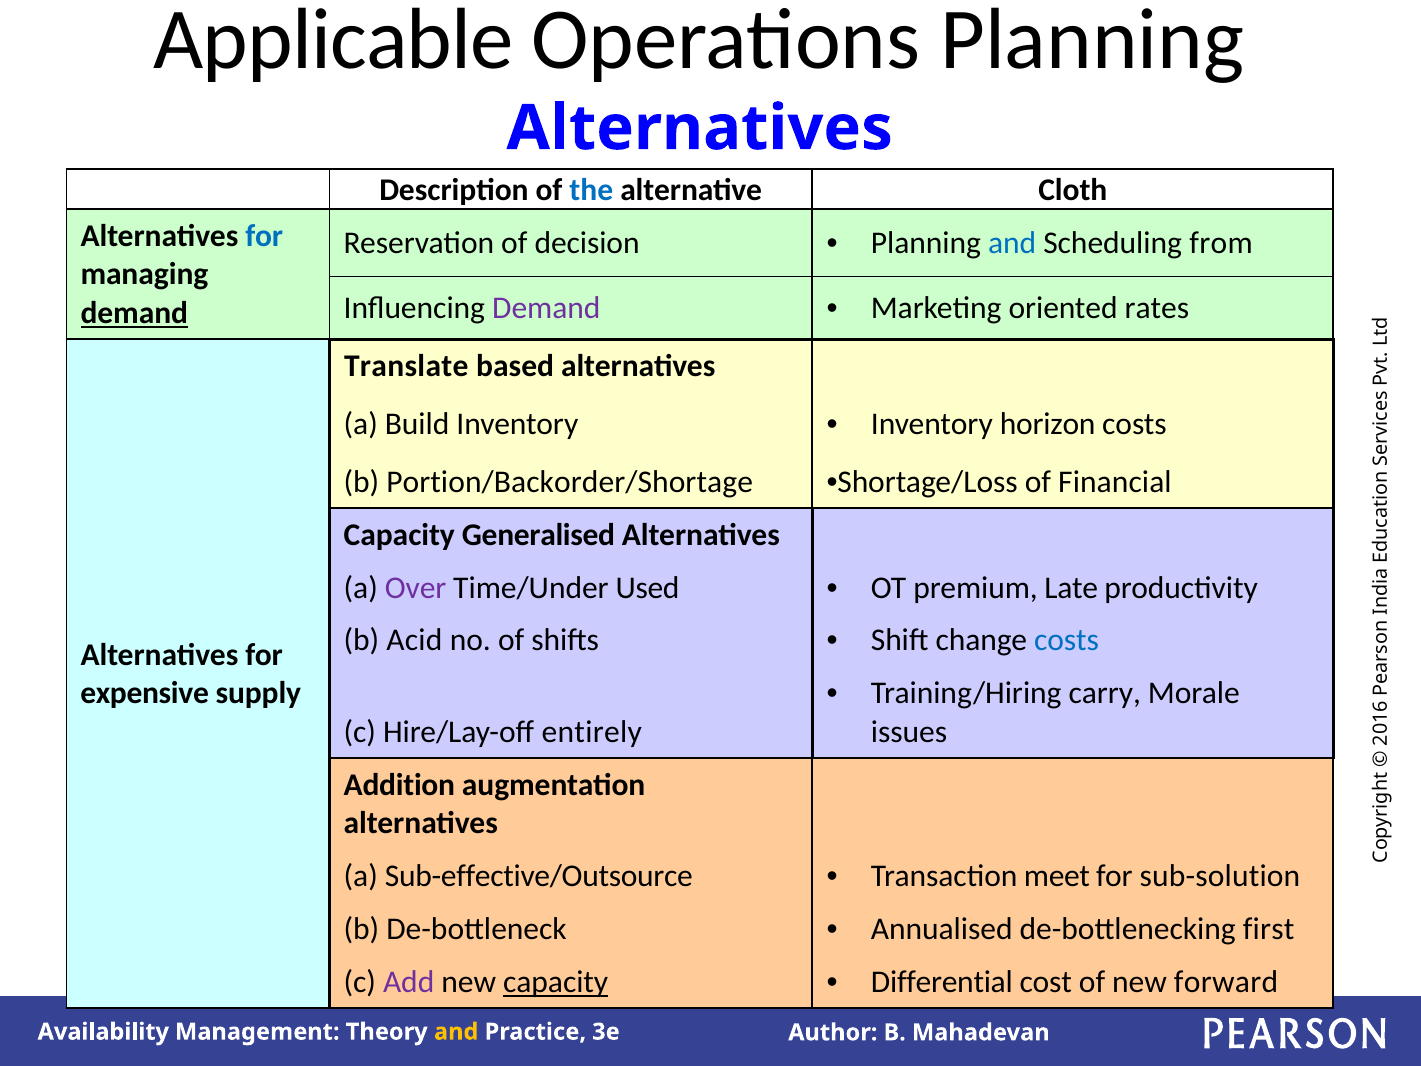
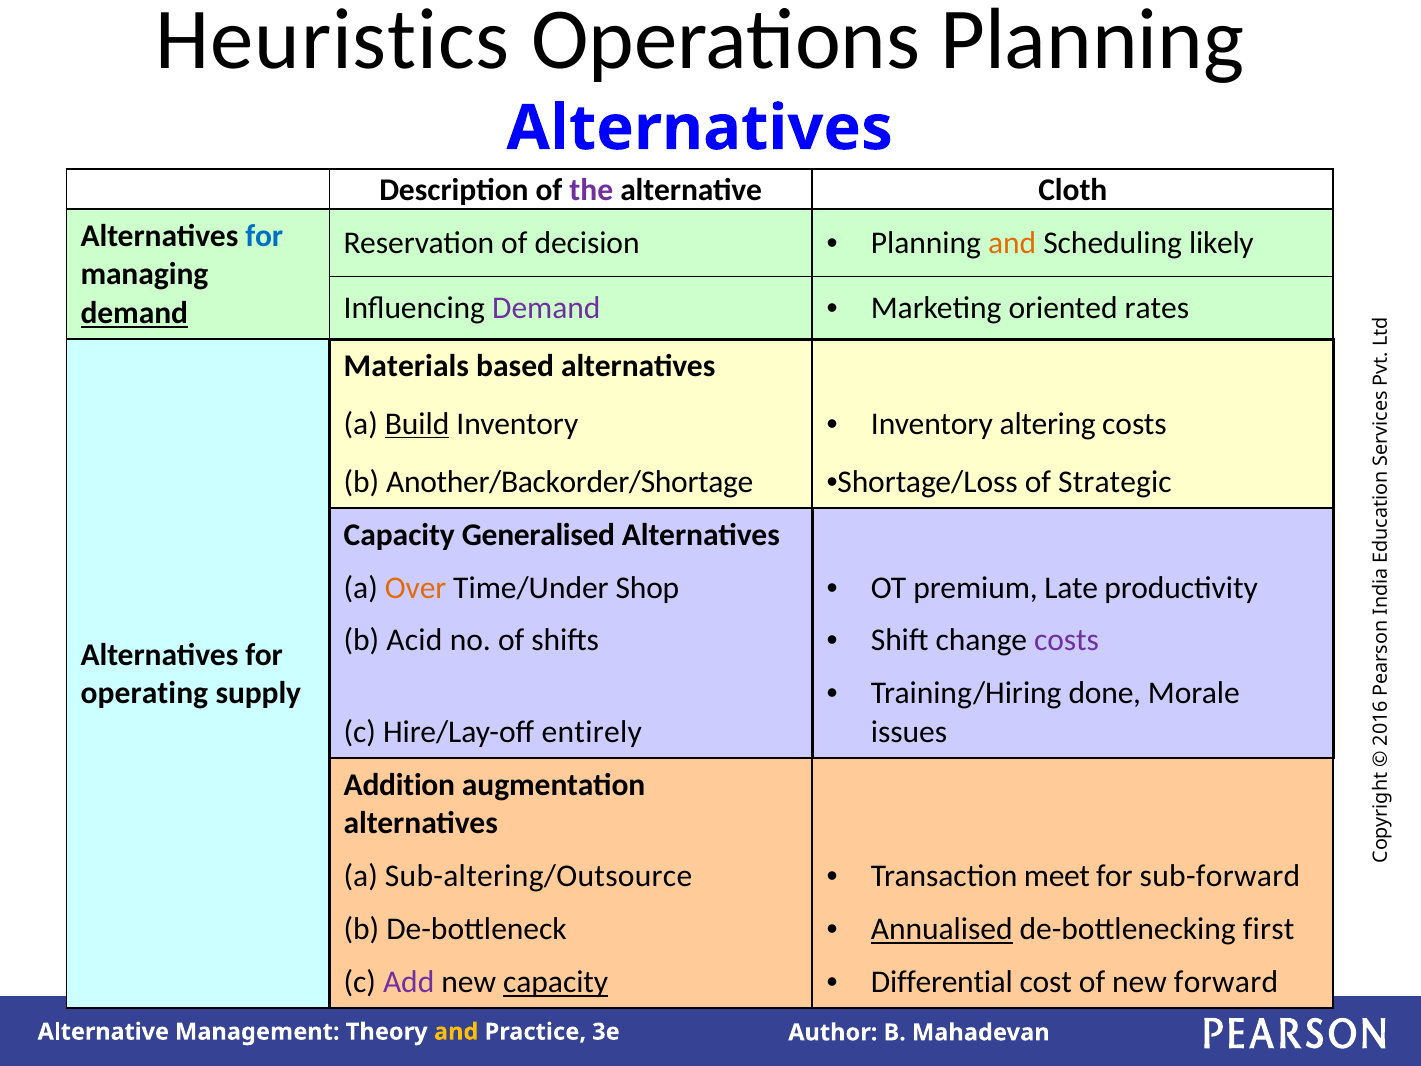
Applicable: Applicable -> Heuristics
the colour: blue -> purple
and at (1012, 243) colour: blue -> orange
from: from -> likely
Translate: Translate -> Materials
Build underline: none -> present
horizon: horizon -> altering
Portion/Backorder/Shortage: Portion/Backorder/Shortage -> Another/Backorder/Shortage
Financial: Financial -> Strategic
Over colour: purple -> orange
Used: Used -> Shop
costs at (1067, 640) colour: blue -> purple
carry: carry -> done
expensive: expensive -> operating
Sub-effective/Outsource: Sub-effective/Outsource -> Sub-altering/Outsource
sub-solution: sub-solution -> sub-forward
Annualised underline: none -> present
Availability at (103, 1032): Availability -> Alternative
